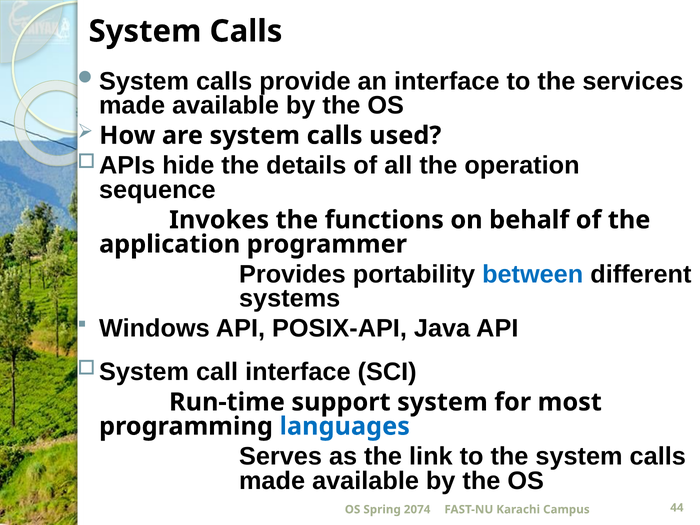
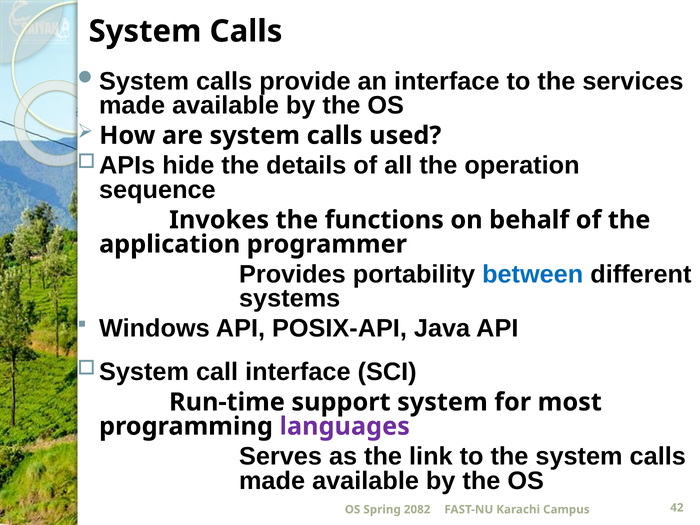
languages colour: blue -> purple
2074: 2074 -> 2082
44: 44 -> 42
